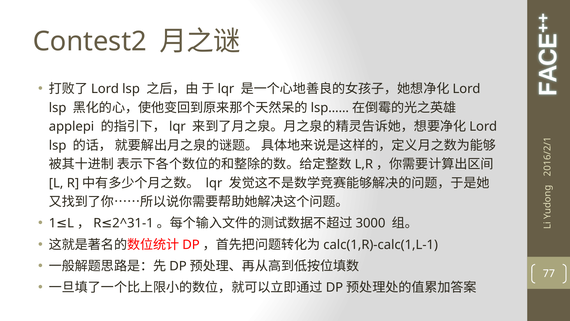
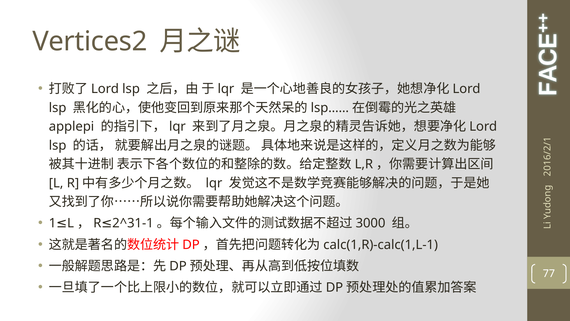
Contest2: Contest2 -> Vertices2
